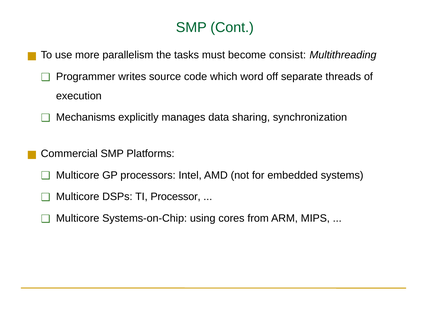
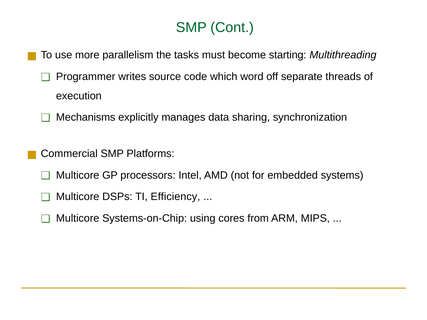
consist: consist -> starting
Processor: Processor -> Efficiency
